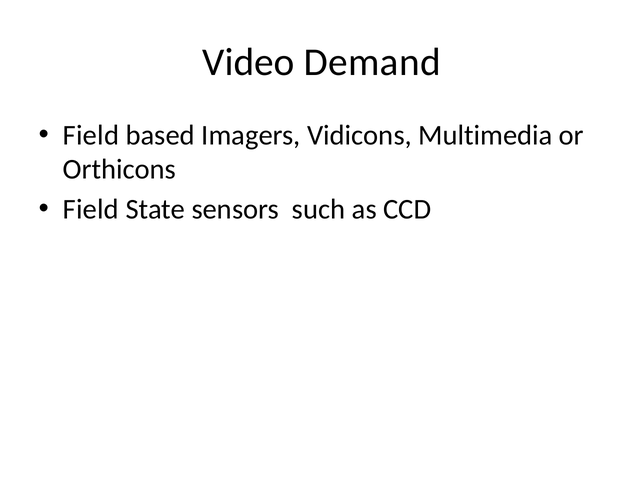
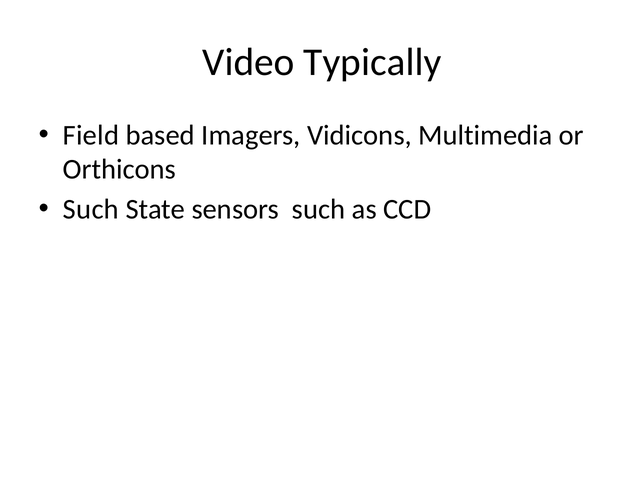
Demand: Demand -> Typically
Field at (91, 210): Field -> Such
